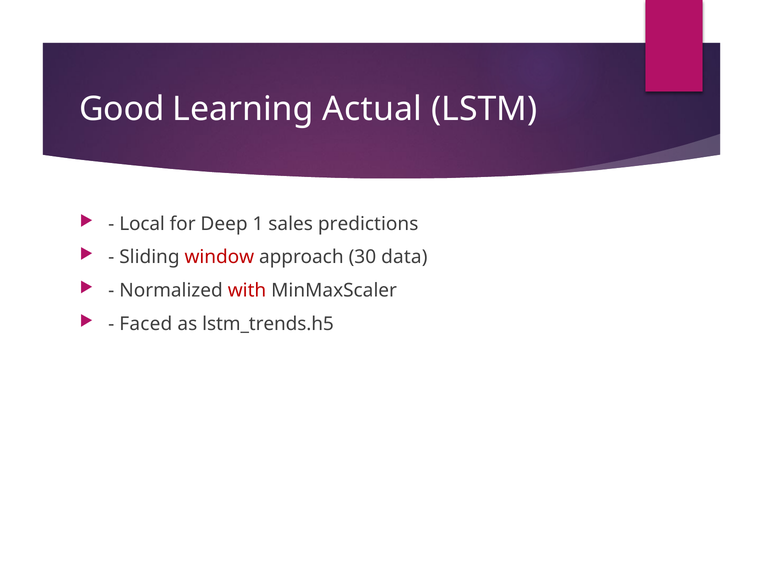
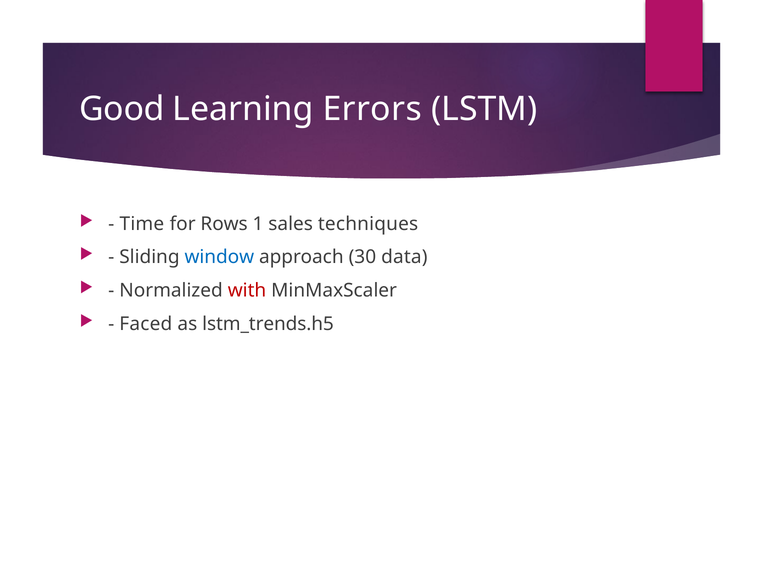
Actual: Actual -> Errors
Local: Local -> Time
Deep: Deep -> Rows
predictions: predictions -> techniques
window colour: red -> blue
